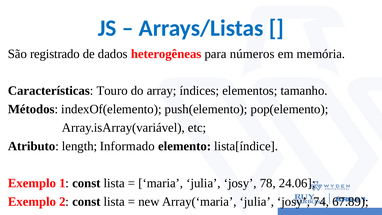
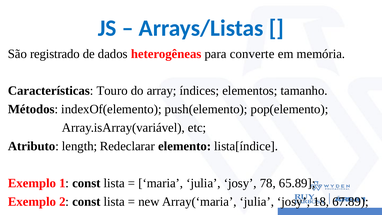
números: números -> converte
Informado: Informado -> Redeclarar
24.06: 24.06 -> 65.89
74: 74 -> 18
